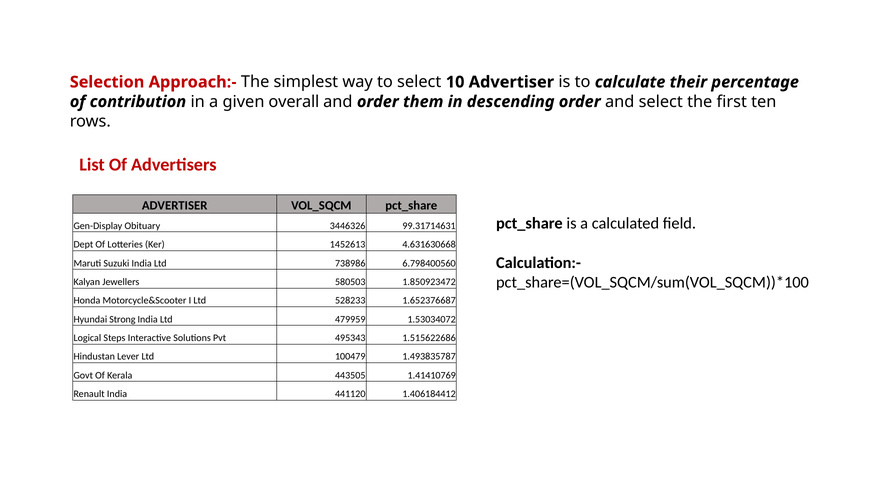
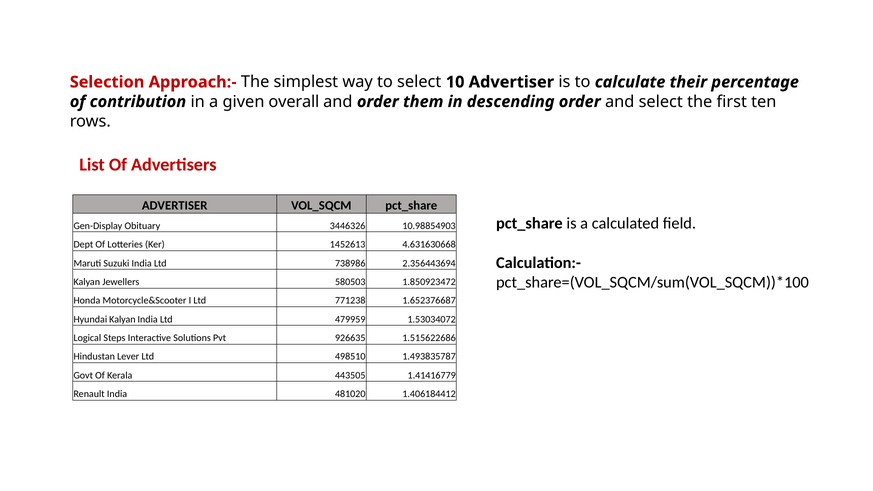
99.31714631: 99.31714631 -> 10.98854903
6.798400560: 6.798400560 -> 2.356443694
528233: 528233 -> 771238
Hyundai Strong: Strong -> Kalyan
495343: 495343 -> 926635
100479: 100479 -> 498510
1.41410769: 1.41410769 -> 1.41416779
441120: 441120 -> 481020
